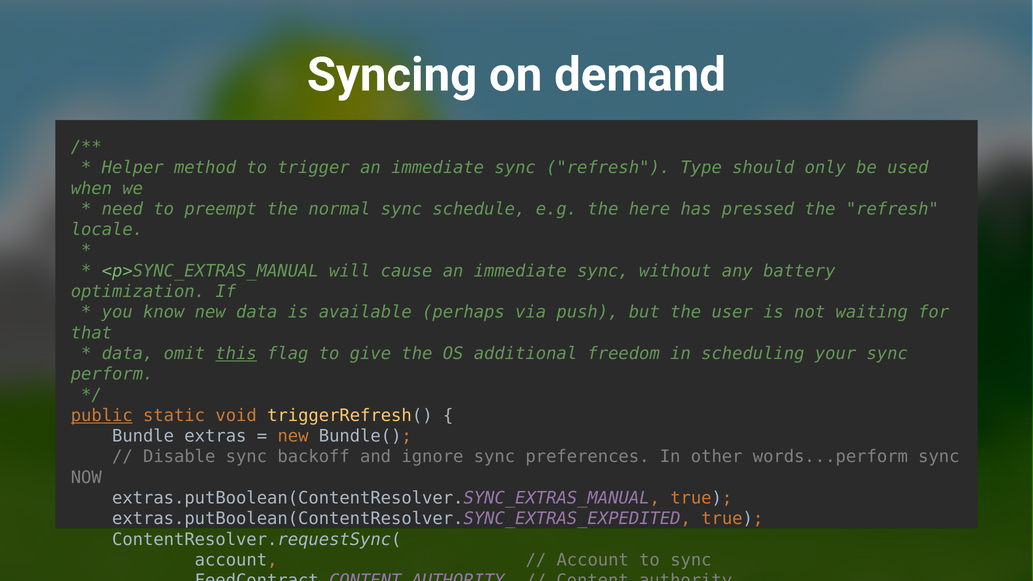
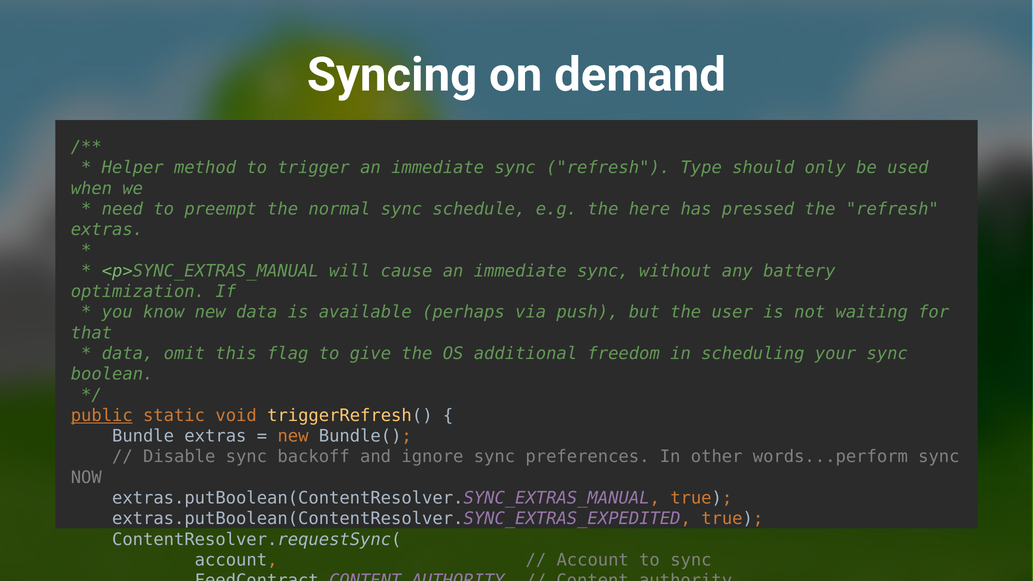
locale at (107, 230): locale -> extras
this underline: present -> none
perform: perform -> boolean
